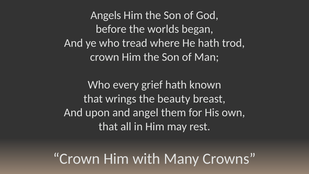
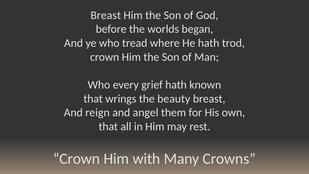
Angels at (106, 15): Angels -> Breast
upon: upon -> reign
